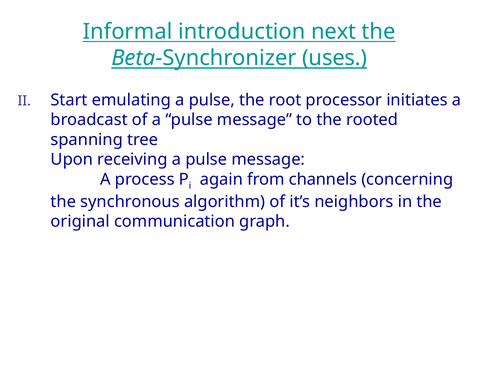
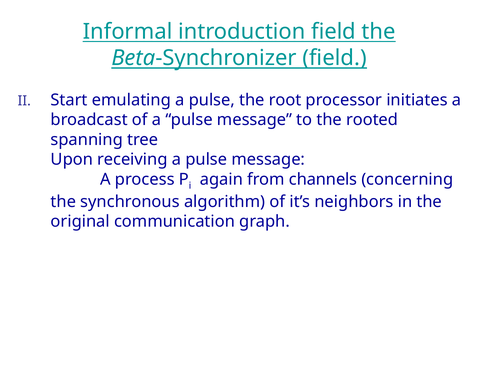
introduction next: next -> field
Beta-Synchronizer uses: uses -> field
